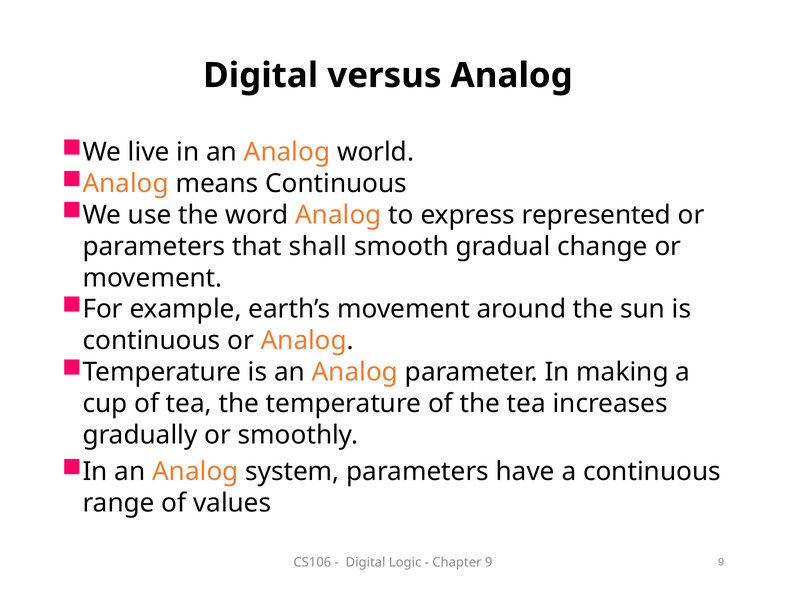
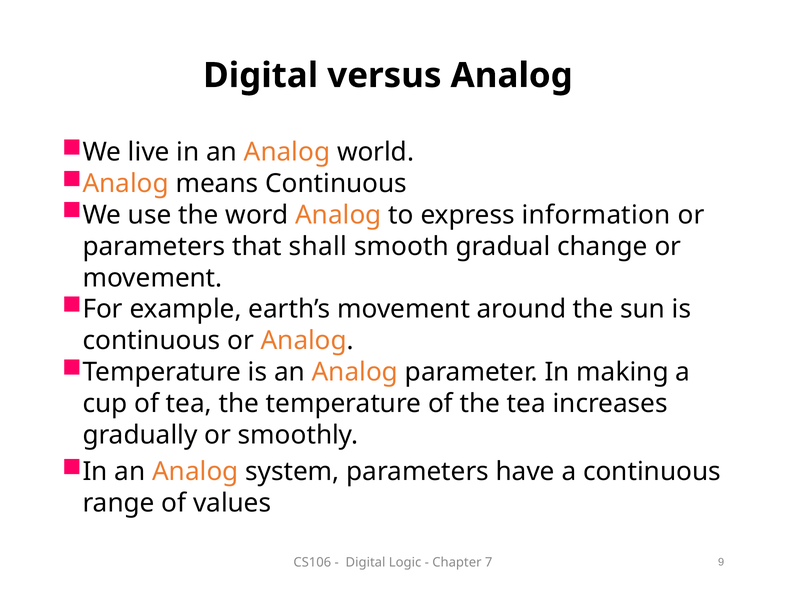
represented: represented -> information
Chapter 9: 9 -> 7
